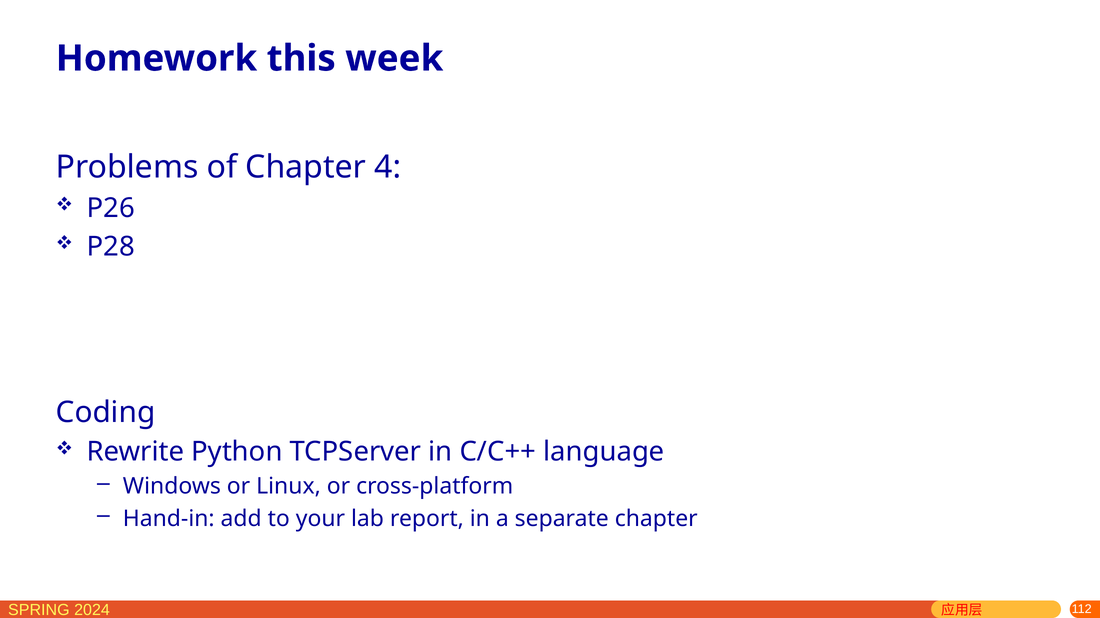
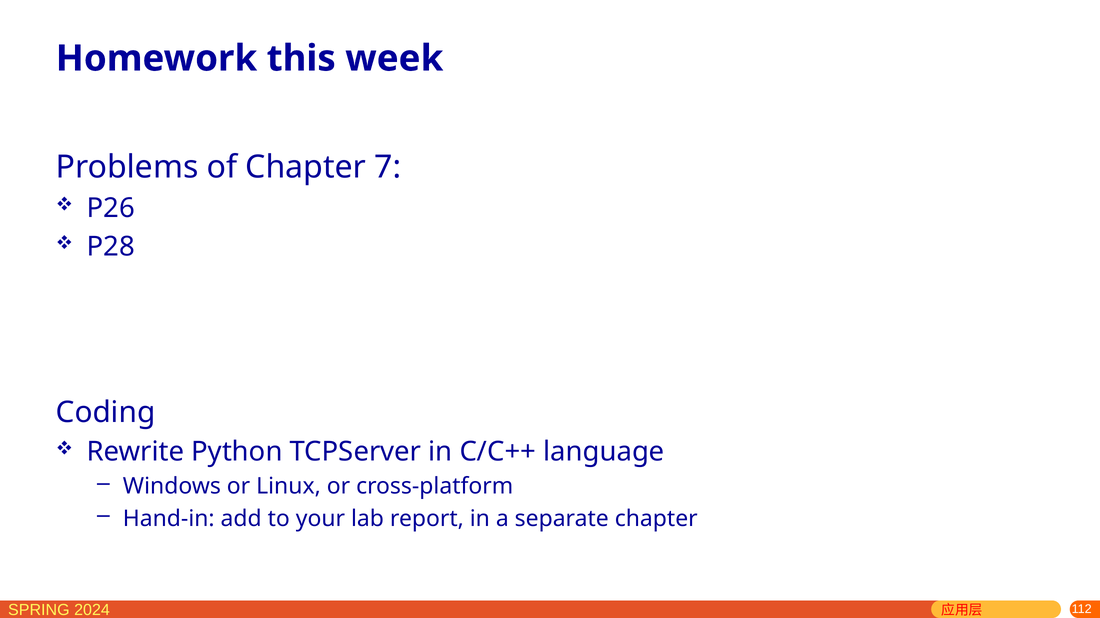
4: 4 -> 7
